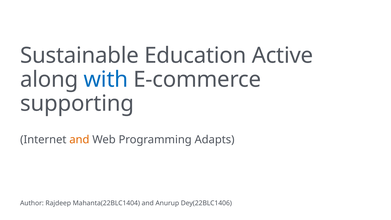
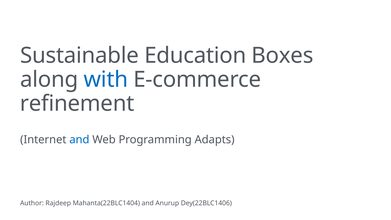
Active: Active -> Boxes
supporting: supporting -> refinement
and at (79, 140) colour: orange -> blue
